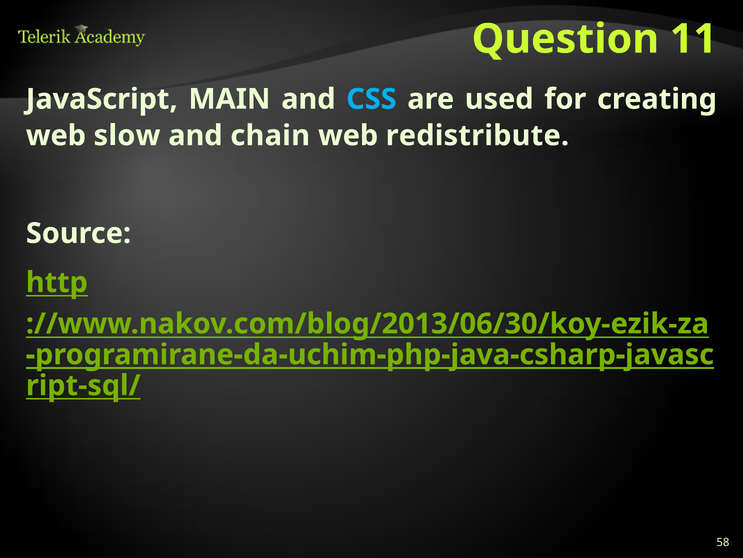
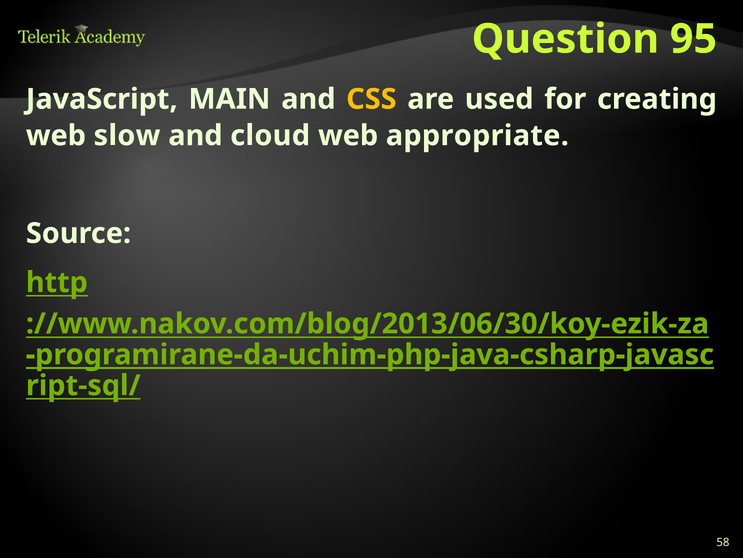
11: 11 -> 95
CSS colour: light blue -> yellow
chain: chain -> cloud
redistribute: redistribute -> appropriate
